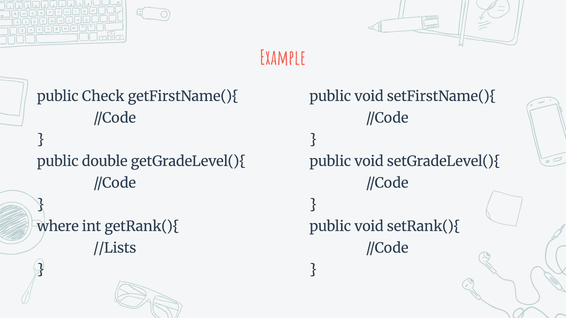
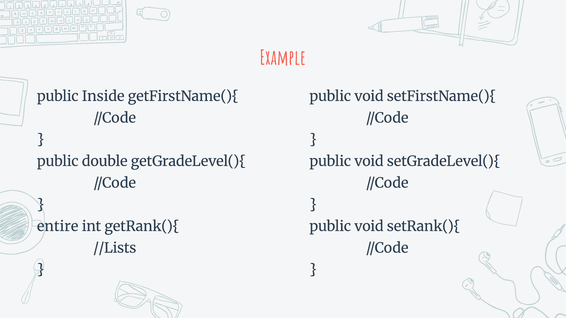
Check: Check -> Inside
where: where -> entire
